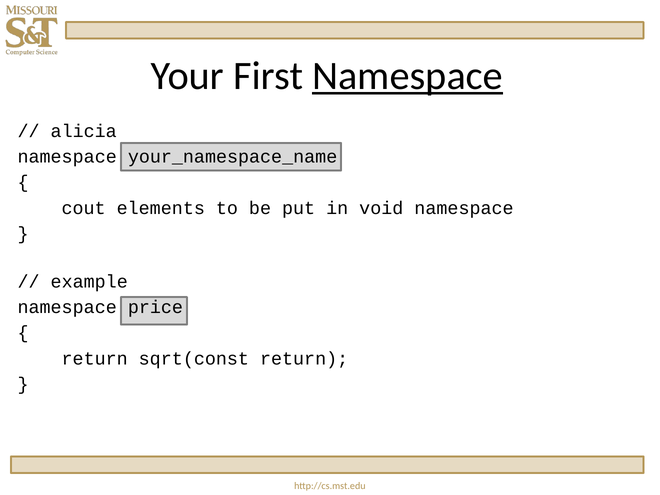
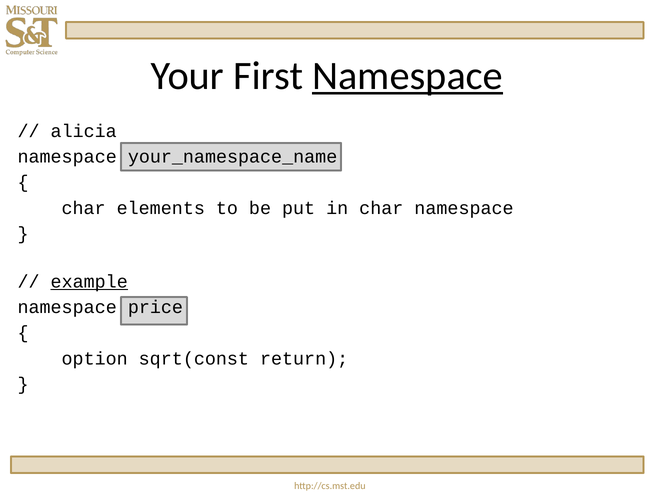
cout at (84, 208): cout -> char
in void: void -> char
example underline: none -> present
return at (95, 358): return -> option
